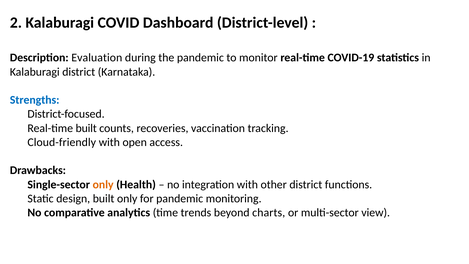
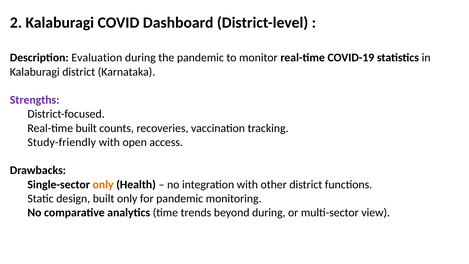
Strengths colour: blue -> purple
Cloud-friendly: Cloud-friendly -> Study-friendly
beyond charts: charts -> during
